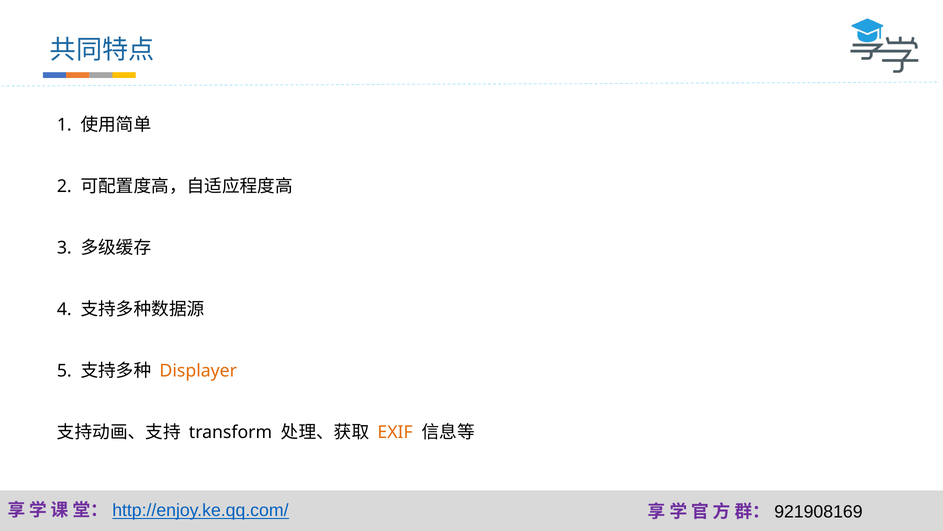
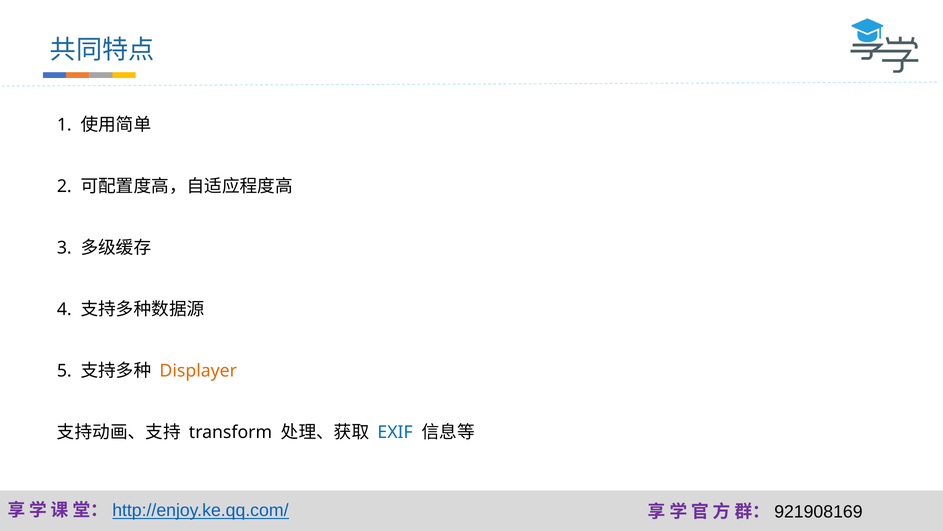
EXIF colour: orange -> blue
